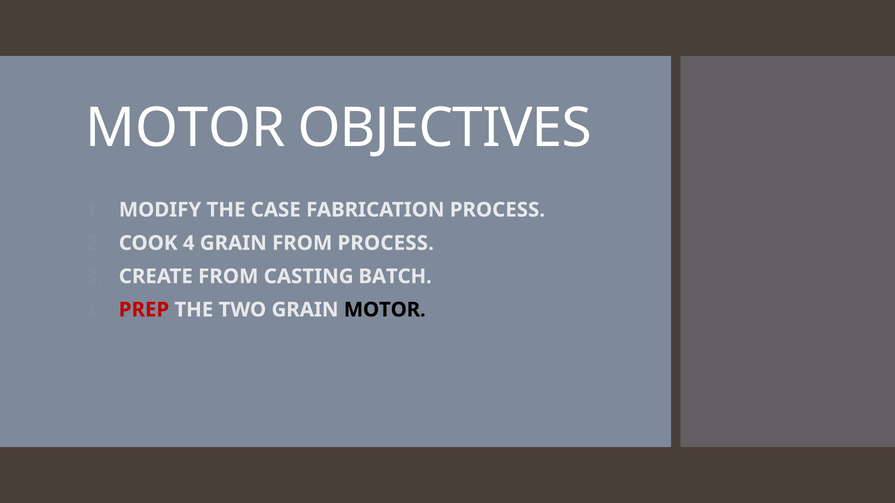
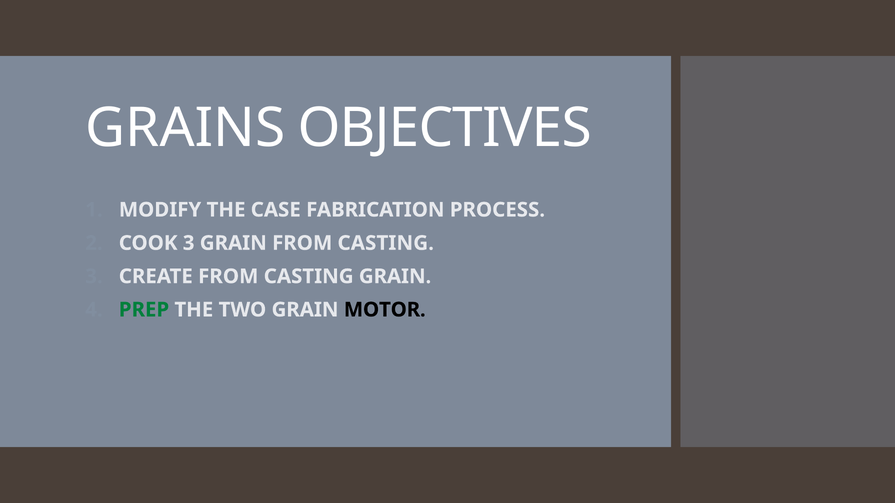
MOTOR at (185, 128): MOTOR -> GRAINS
COOK 4: 4 -> 3
GRAIN FROM PROCESS: PROCESS -> CASTING
CASTING BATCH: BATCH -> GRAIN
PREP colour: red -> green
